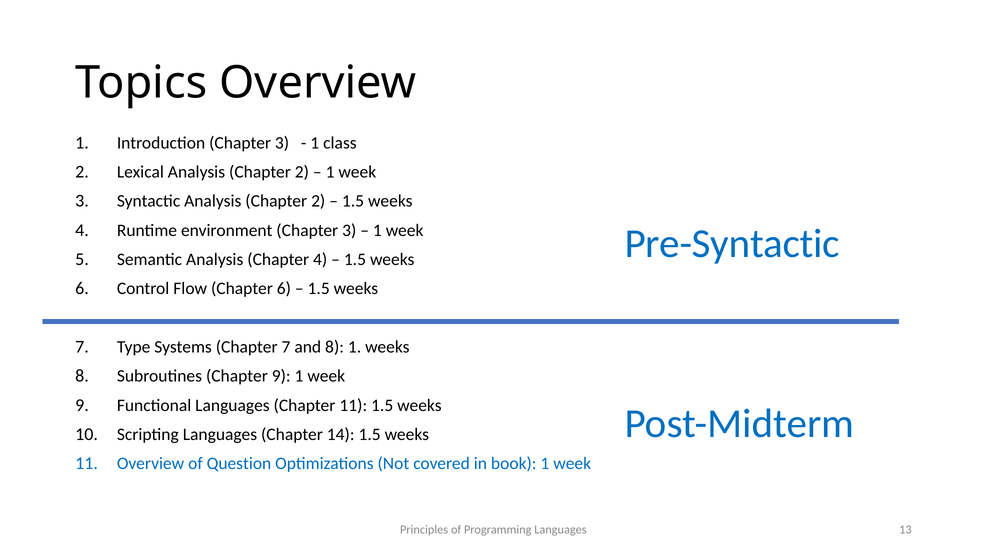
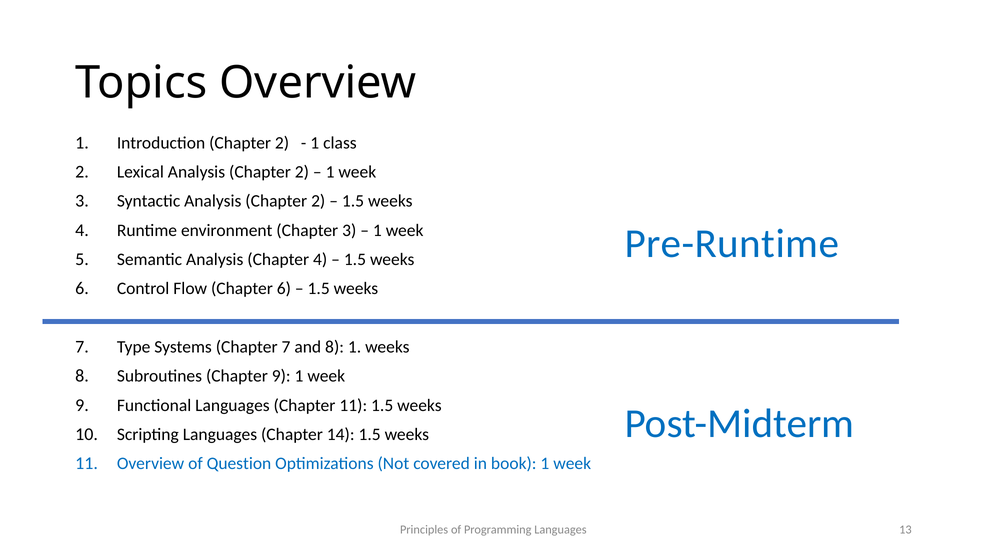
Introduction Chapter 3: 3 -> 2
Pre-Syntactic: Pre-Syntactic -> Pre-Runtime
